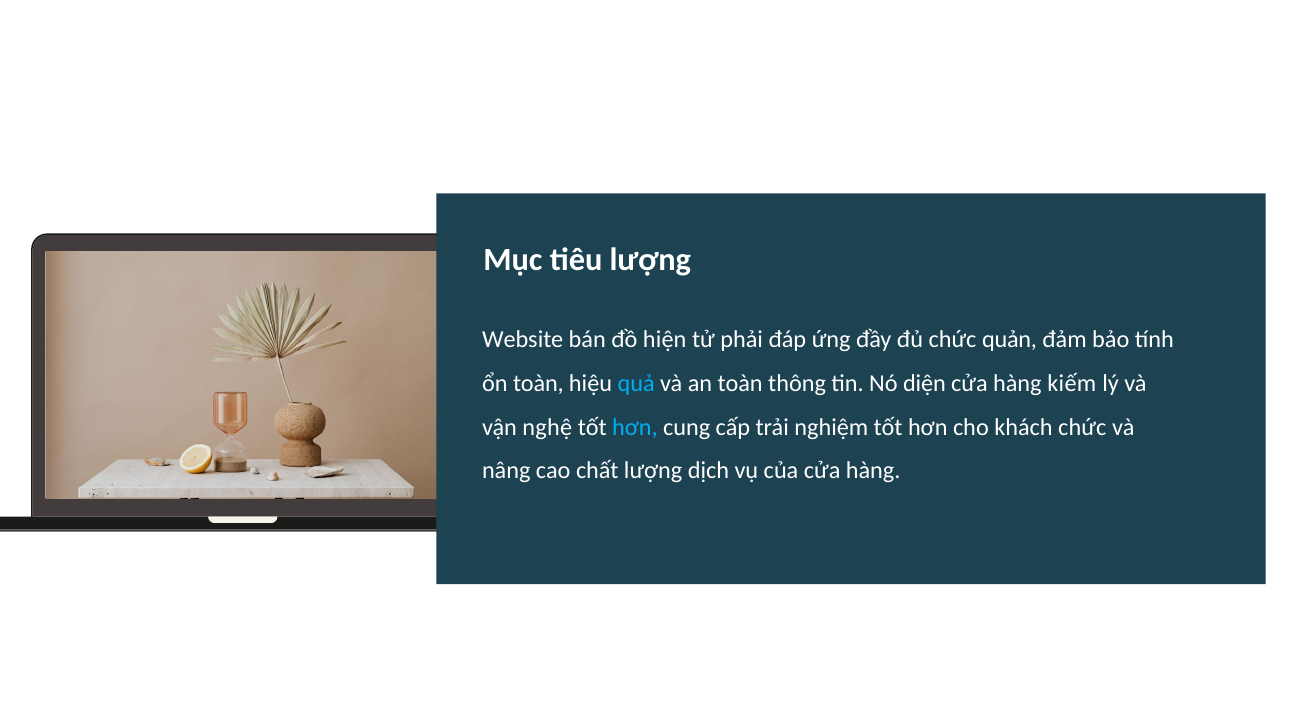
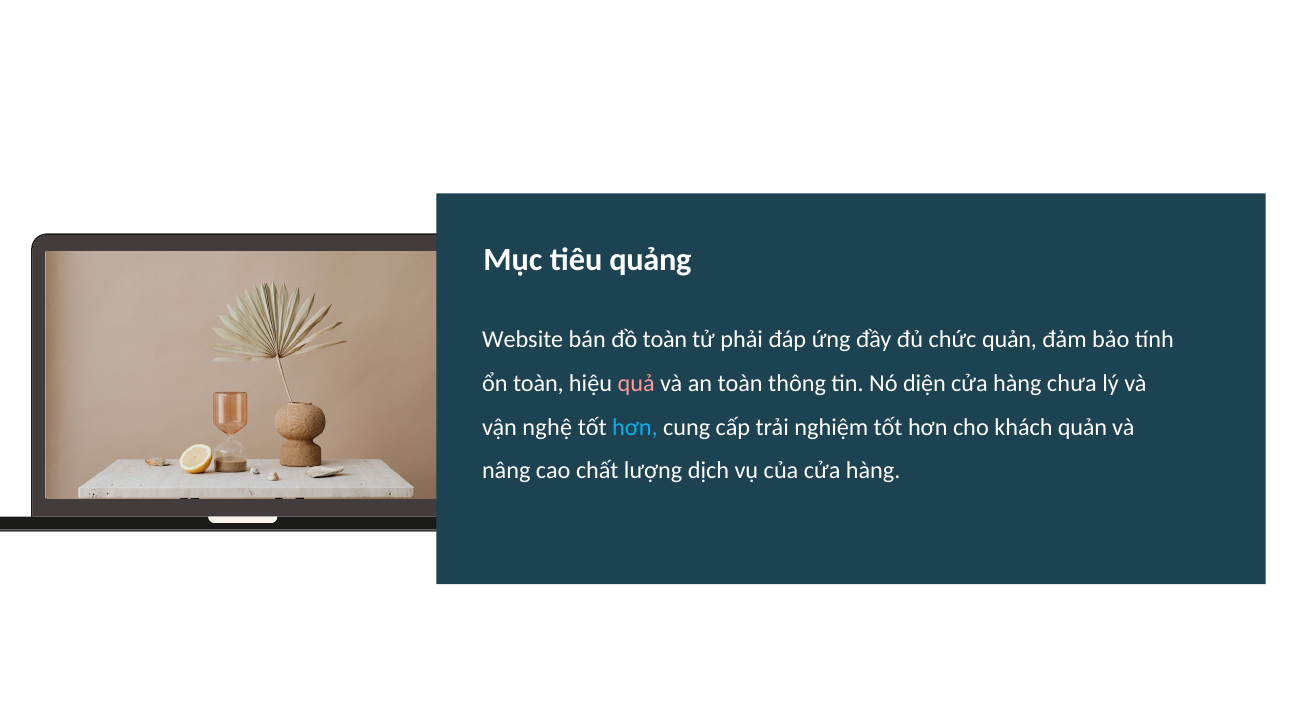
tiêu lượng: lượng -> quảng
đồ hiện: hiện -> toàn
quả colour: light blue -> pink
kiếm: kiếm -> chưa
khách chức: chức -> quản
